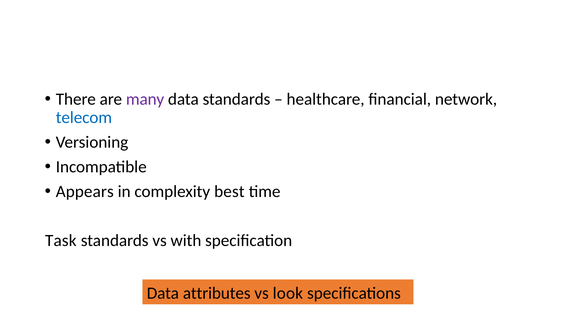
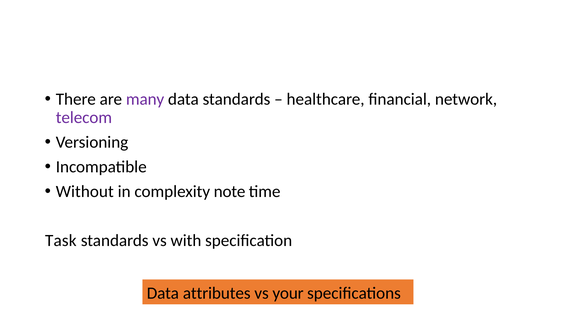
telecom colour: blue -> purple
Appears: Appears -> Without
best: best -> note
look: look -> your
